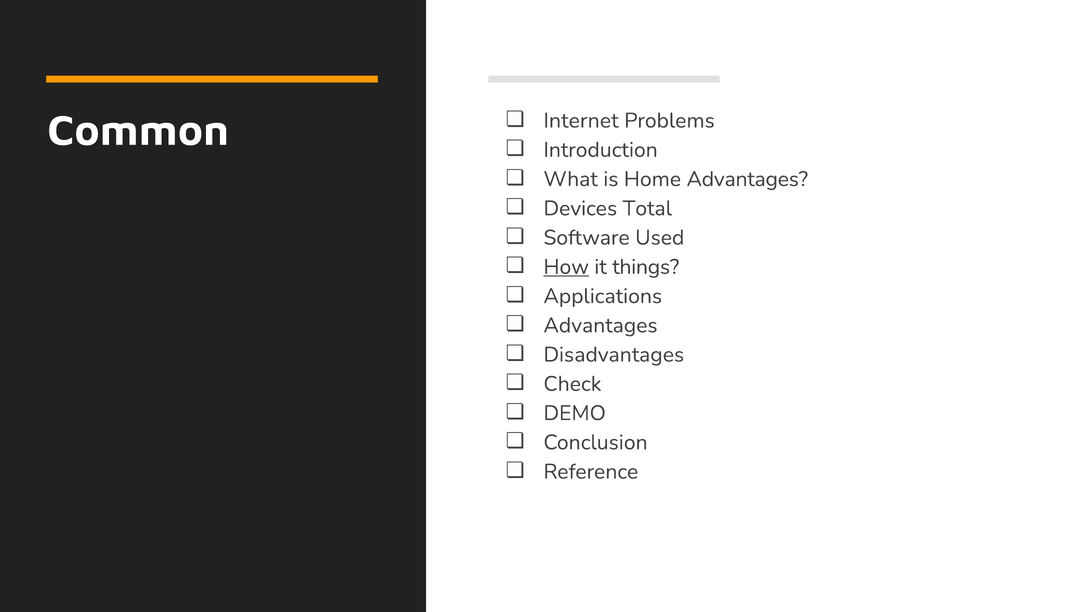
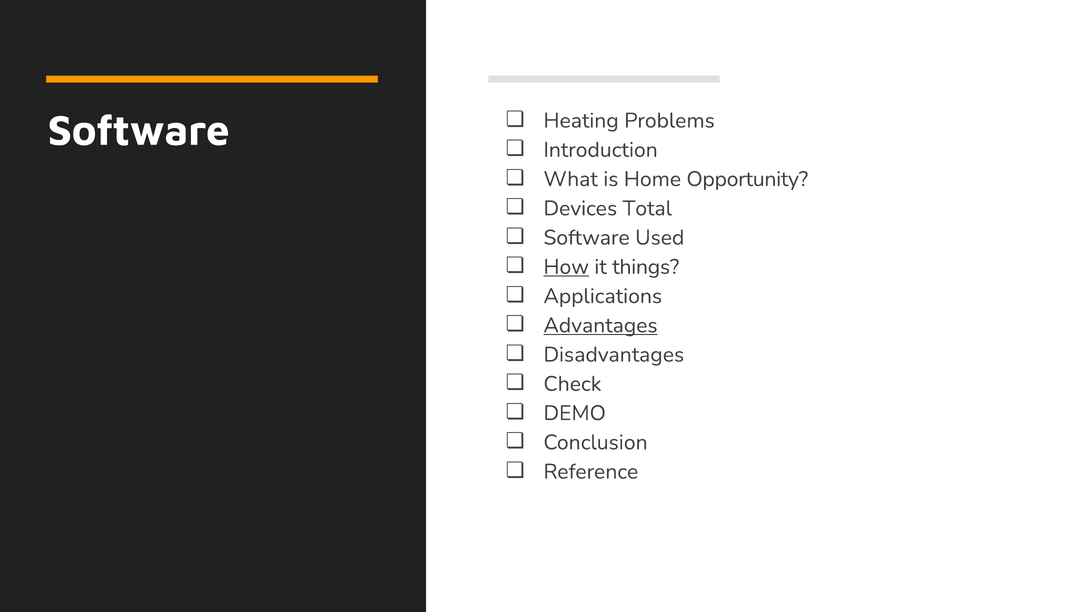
Common at (138, 131): Common -> Software
Internet: Internet -> Heating
Home Advantages: Advantages -> Opportunity
Advantages at (601, 325) underline: none -> present
